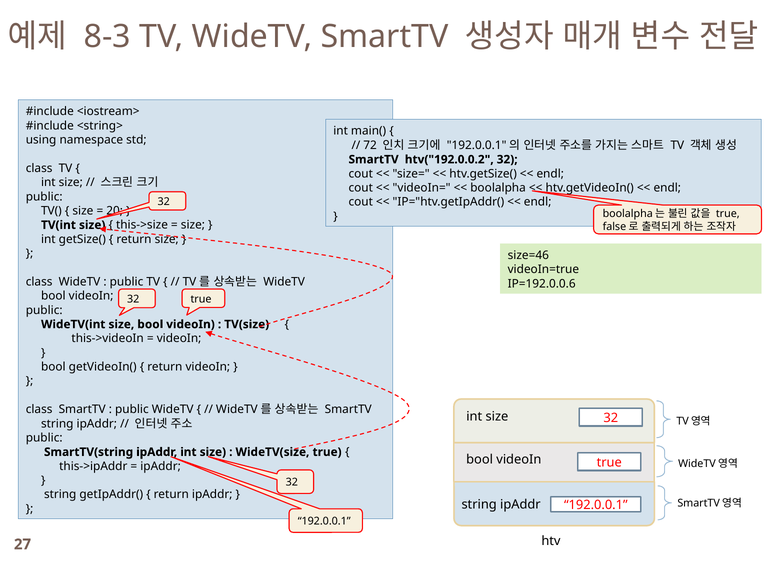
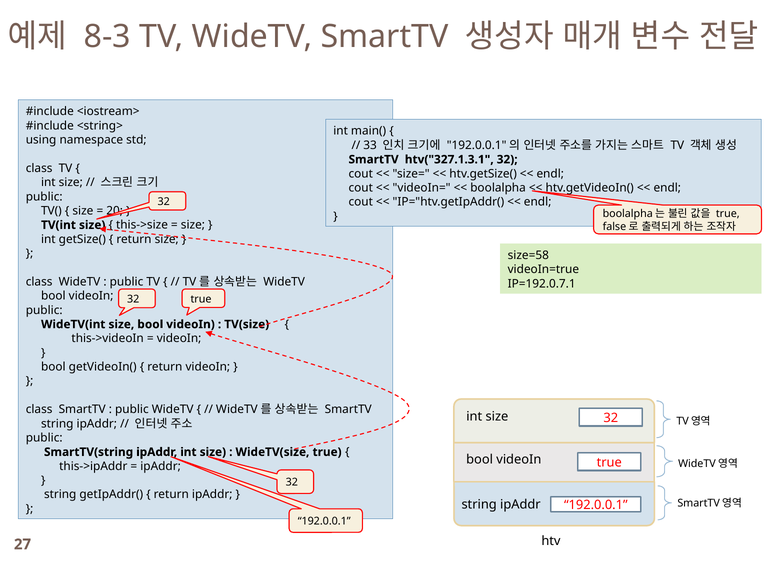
72: 72 -> 33
htv("192.0.0.2: htv("192.0.0.2 -> htv("327.1.3.1
size=46: size=46 -> size=58
IP=192.0.0.6: IP=192.0.0.6 -> IP=192.0.7.1
